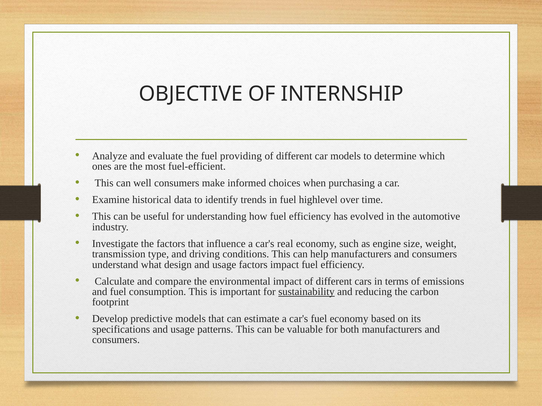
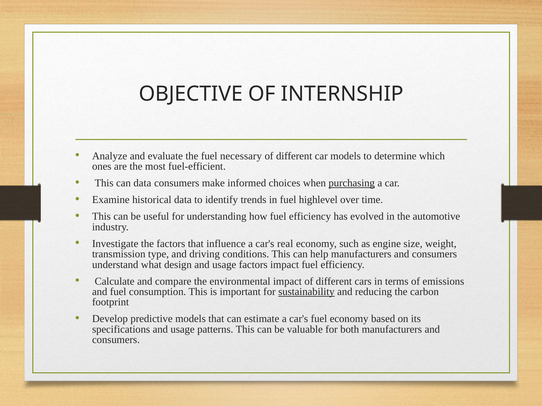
providing: providing -> necessary
can well: well -> data
purchasing underline: none -> present
